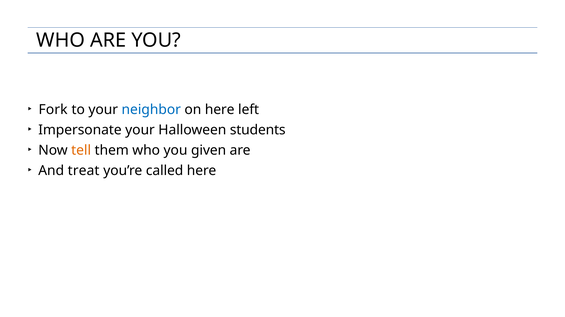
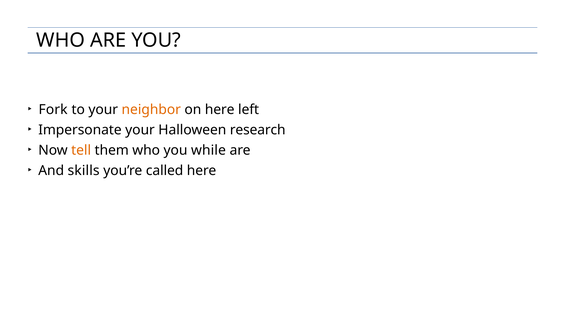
neighbor colour: blue -> orange
students: students -> research
given: given -> while
treat: treat -> skills
